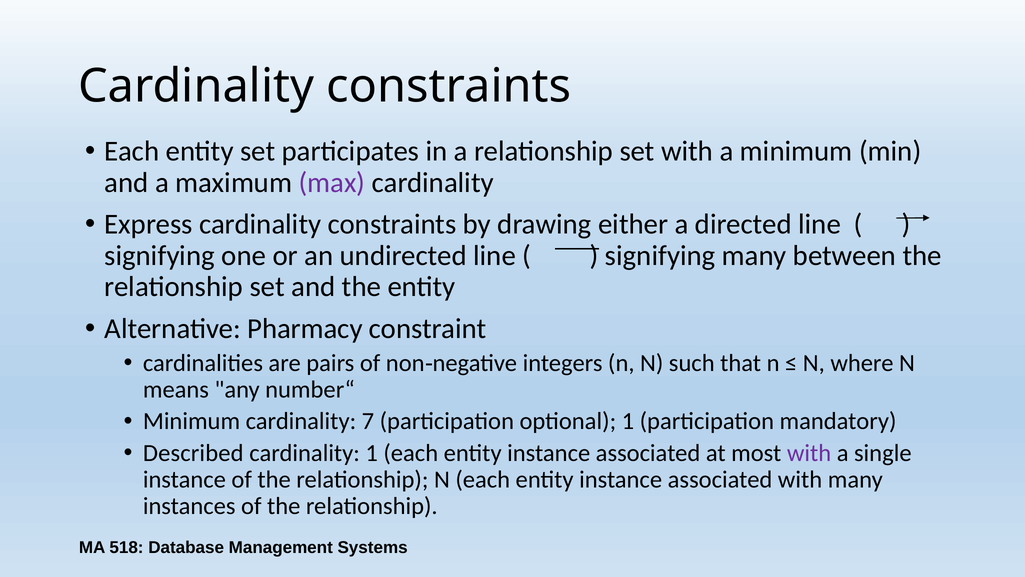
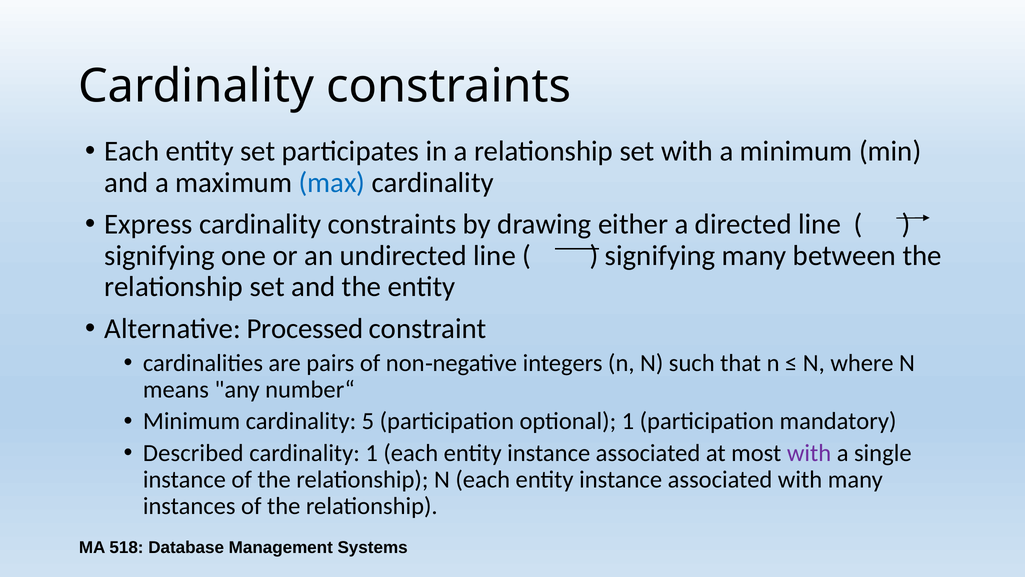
max colour: purple -> blue
Pharmacy: Pharmacy -> Processed
7: 7 -> 5
